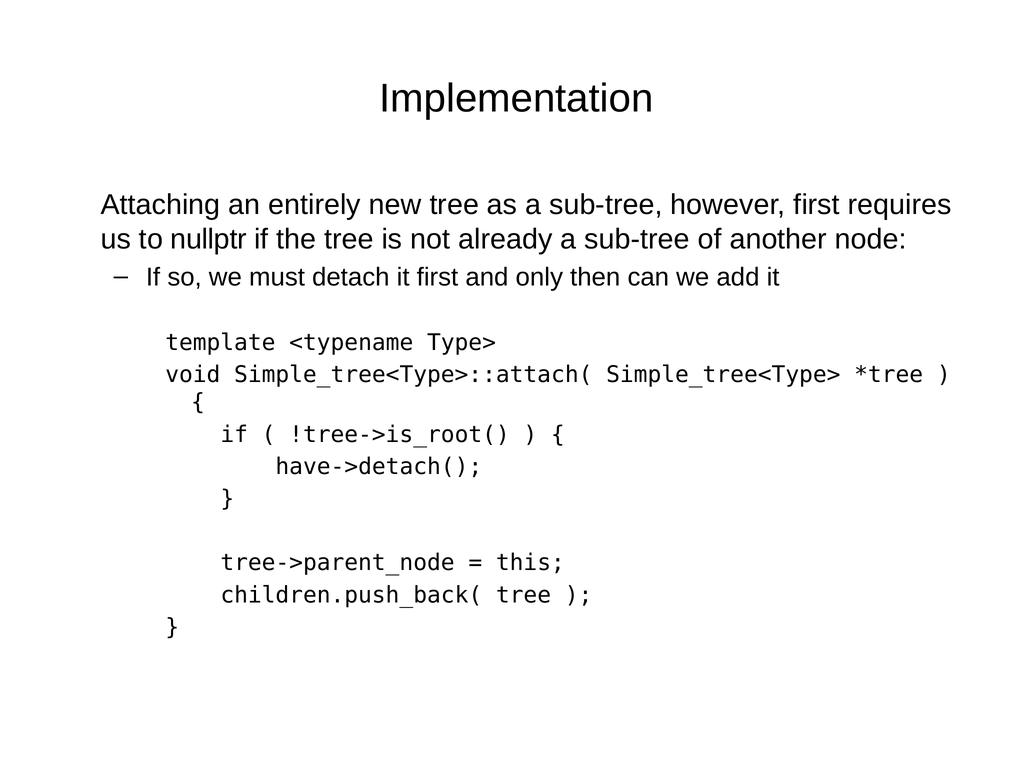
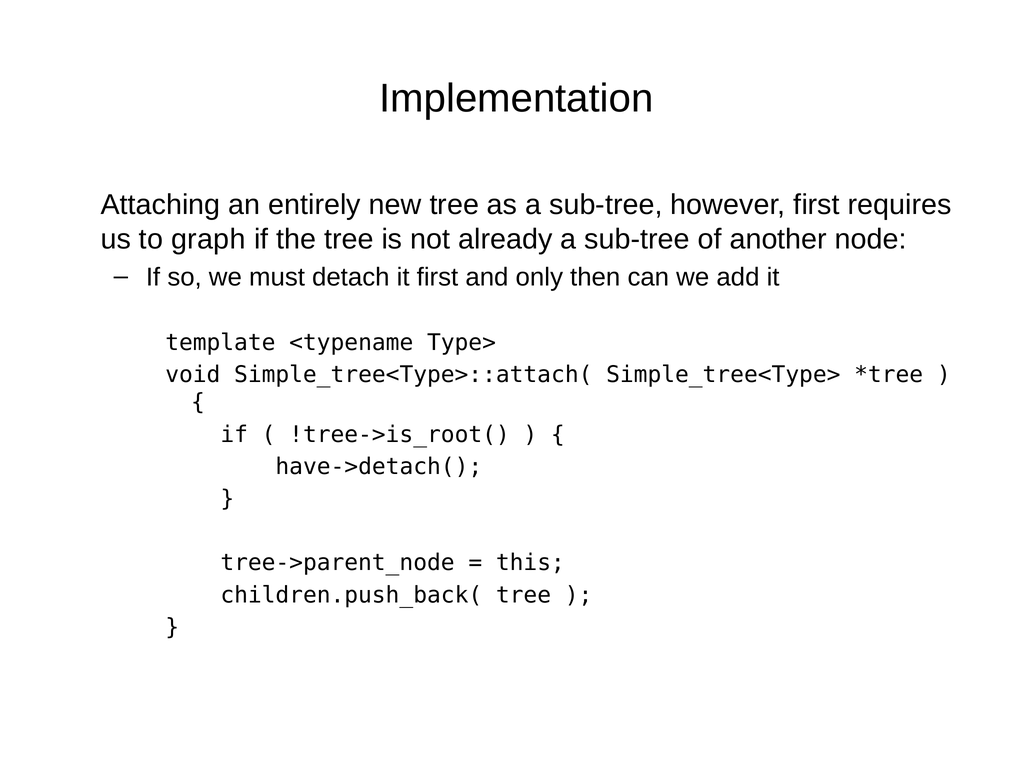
nullptr: nullptr -> graph
